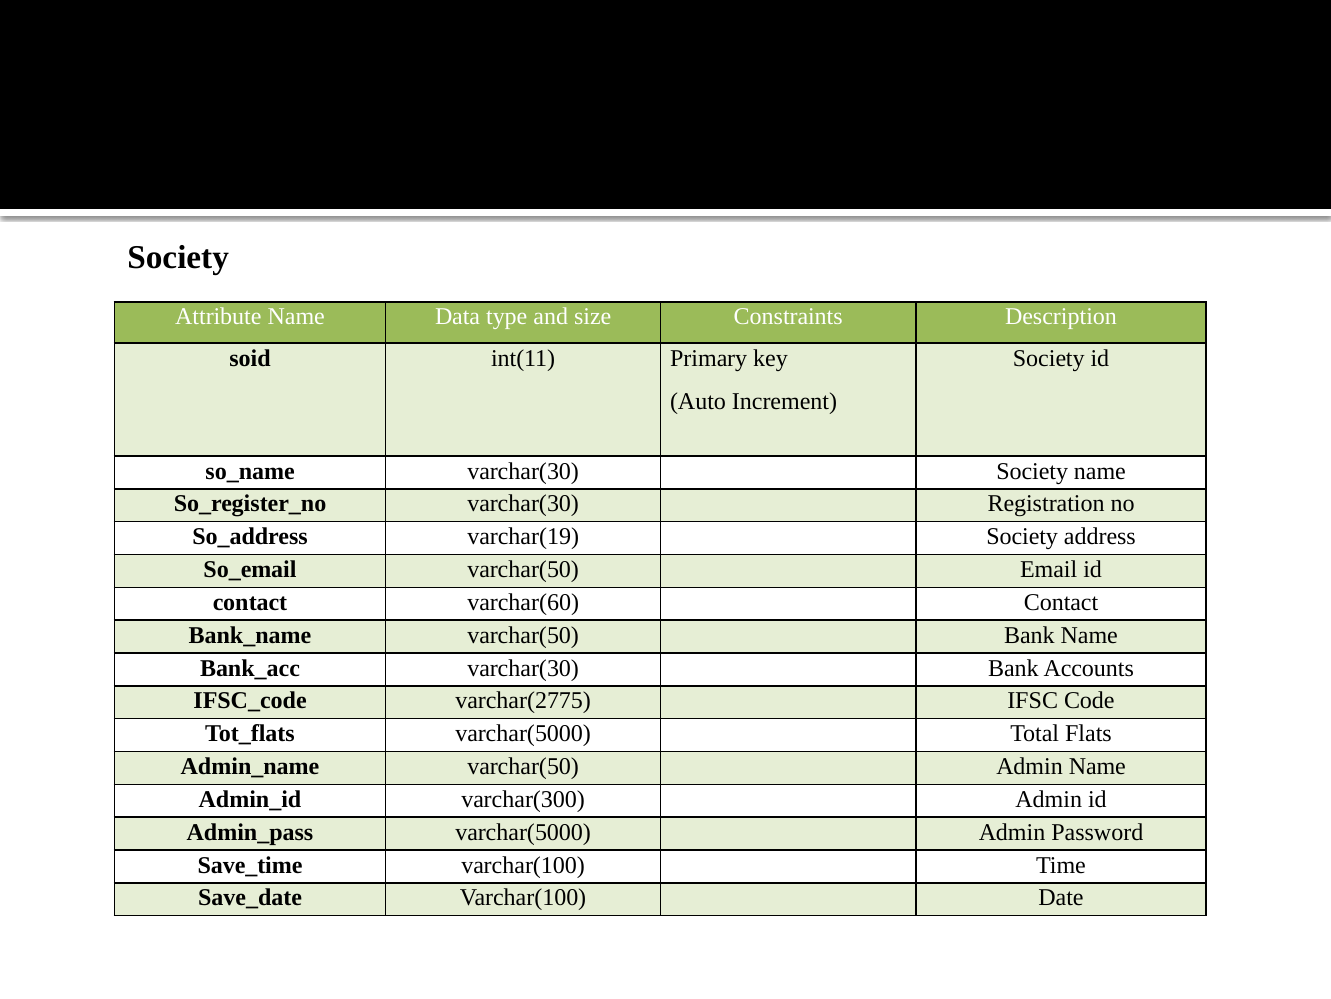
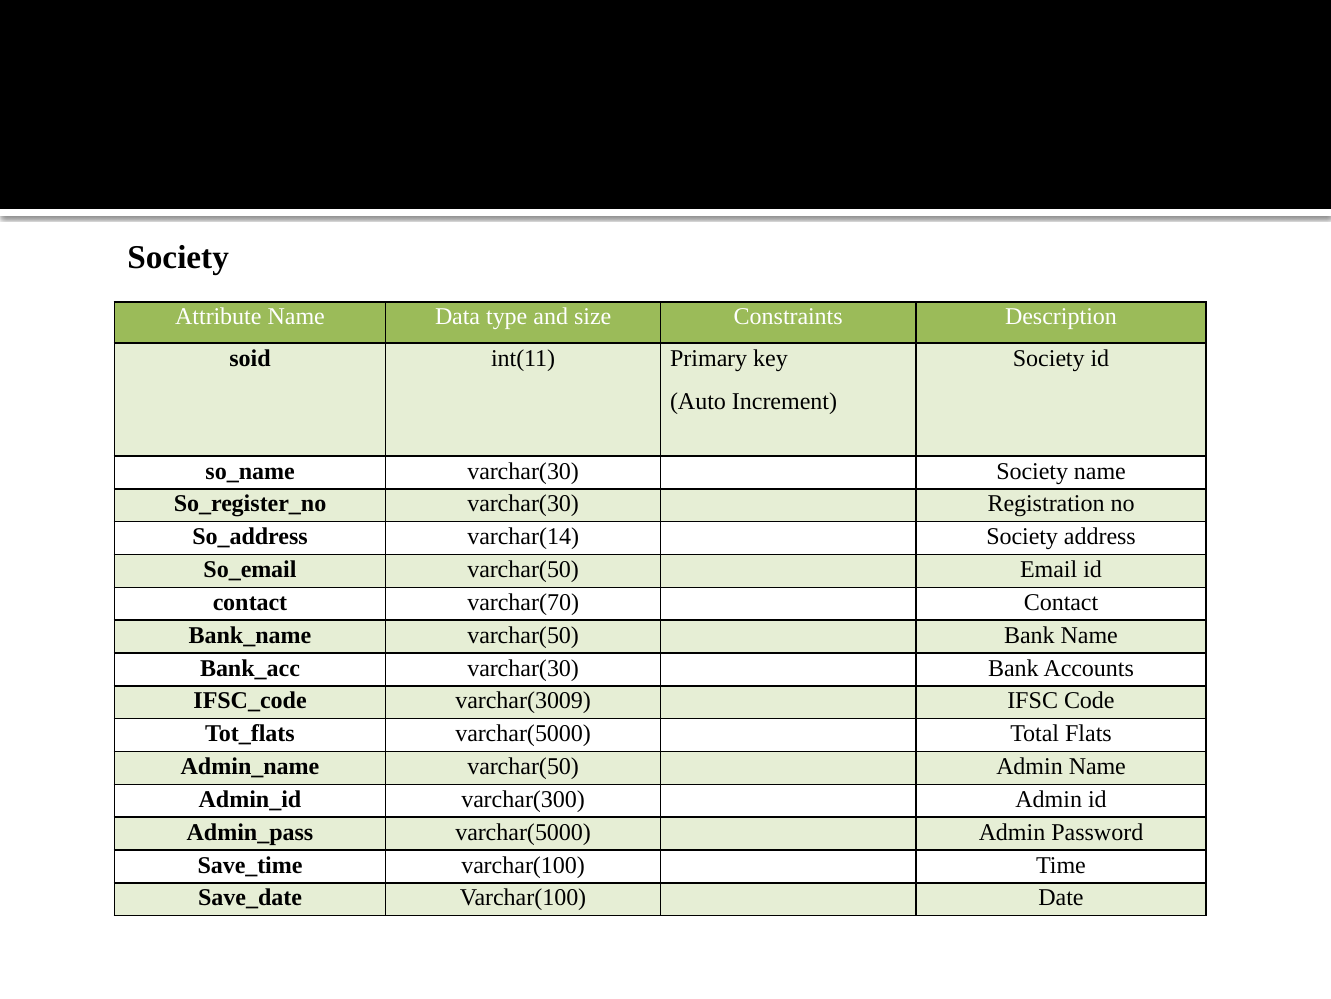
varchar(19: varchar(19 -> varchar(14
varchar(60: varchar(60 -> varchar(70
varchar(2775: varchar(2775 -> varchar(3009
